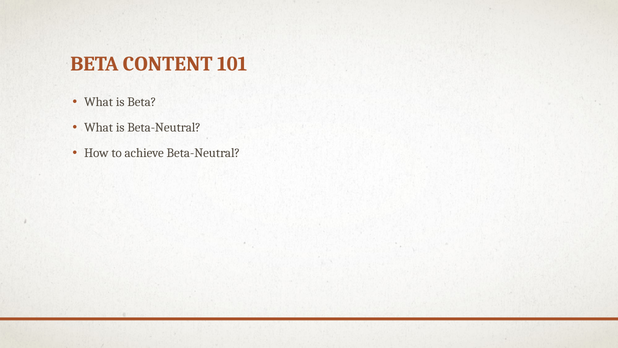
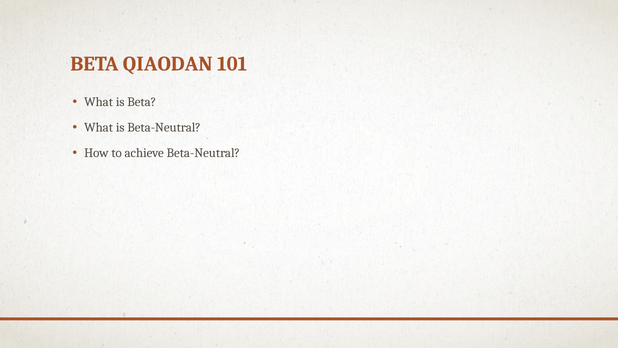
CONTENT: CONTENT -> QIAODAN
